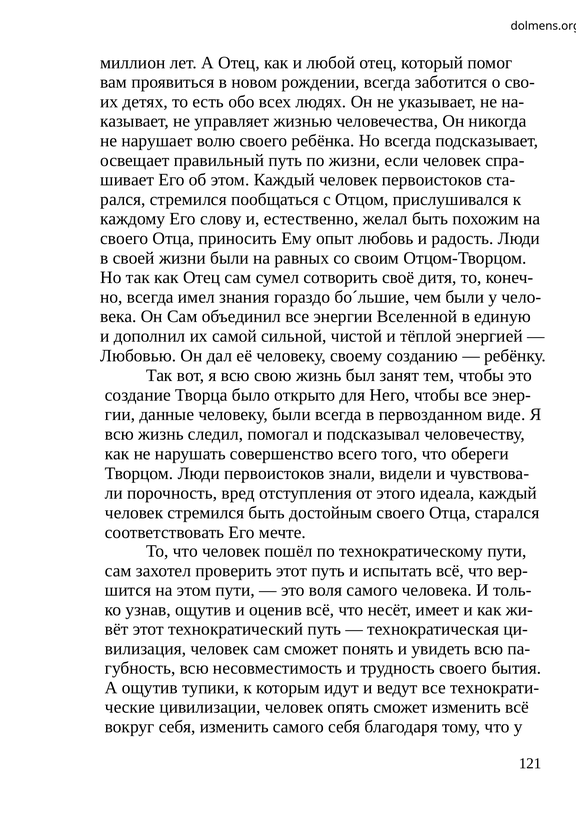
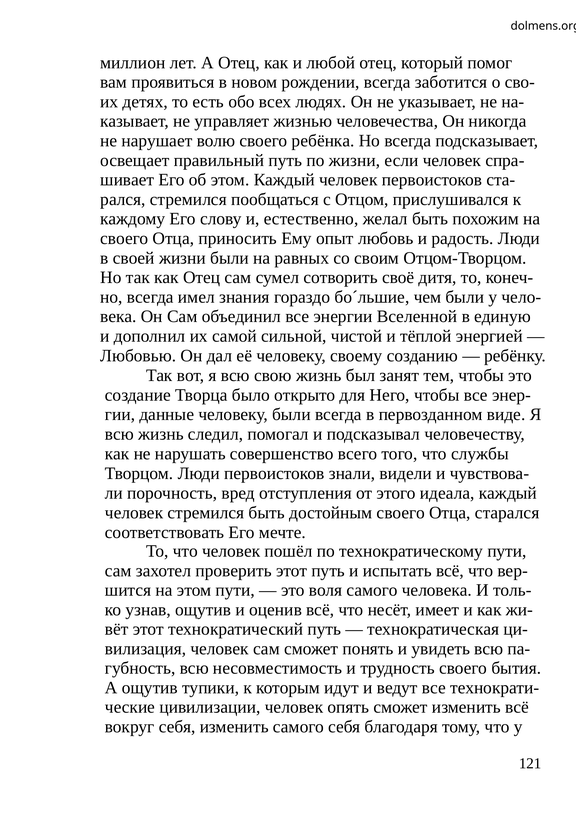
обереги: обереги -> службы
